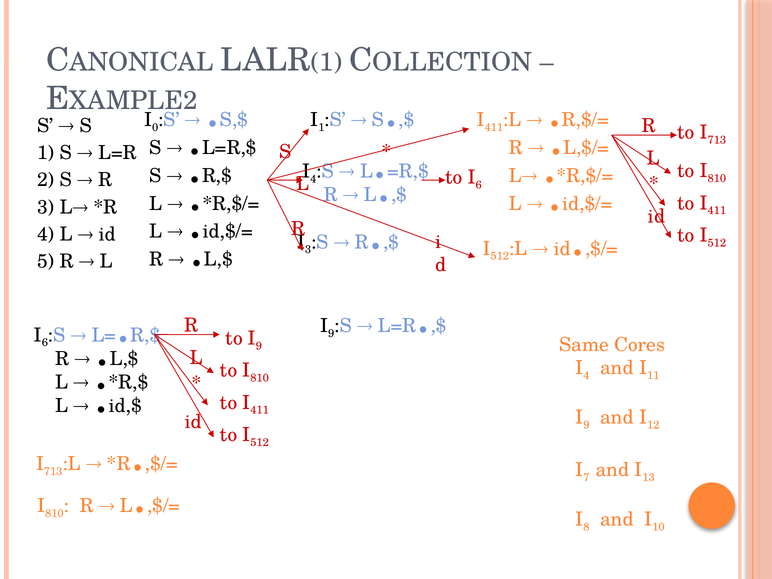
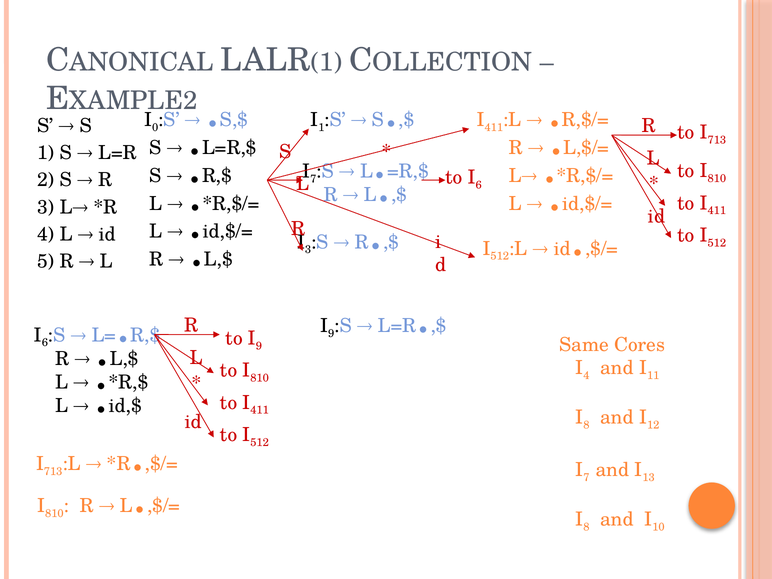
4 at (313, 179): 4 -> 7
9 at (586, 425): 9 -> 8
